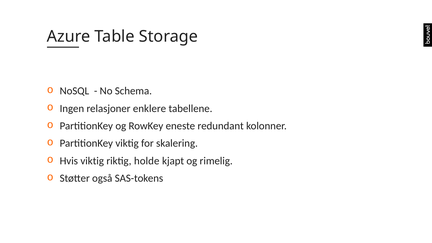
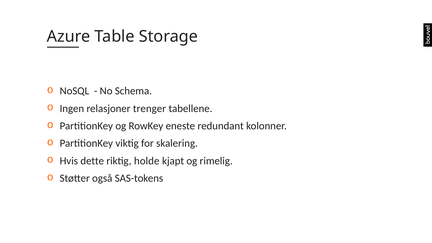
enklere: enklere -> trenger
Hvis viktig: viktig -> dette
